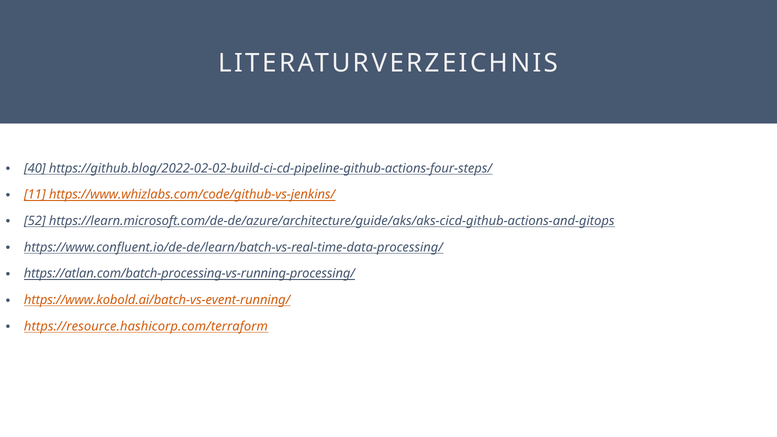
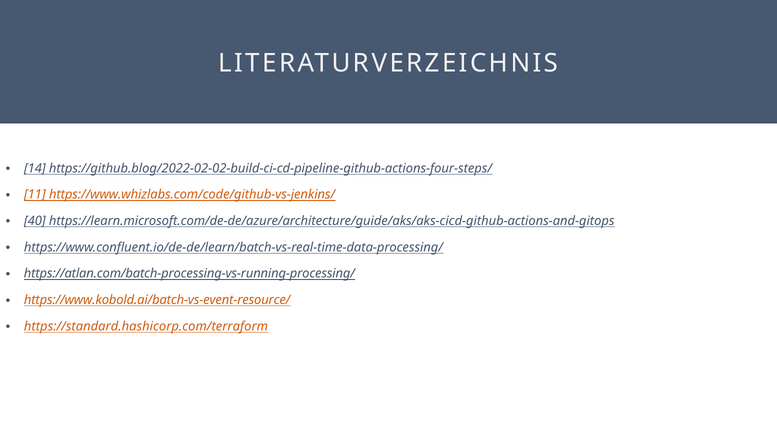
40: 40 -> 14
52: 52 -> 40
https://www.kobold.ai/batch-vs-event-running/: https://www.kobold.ai/batch-vs-event-running/ -> https://www.kobold.ai/batch-vs-event-resource/
https://resource.hashicorp.com/terraform: https://resource.hashicorp.com/terraform -> https://standard.hashicorp.com/terraform
